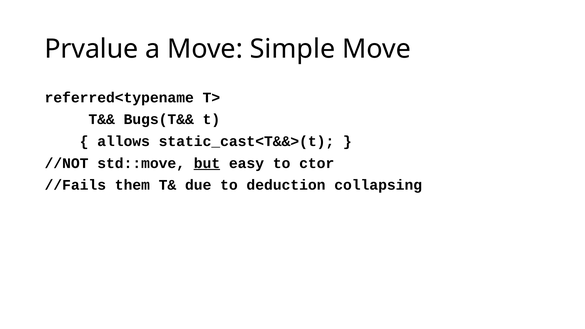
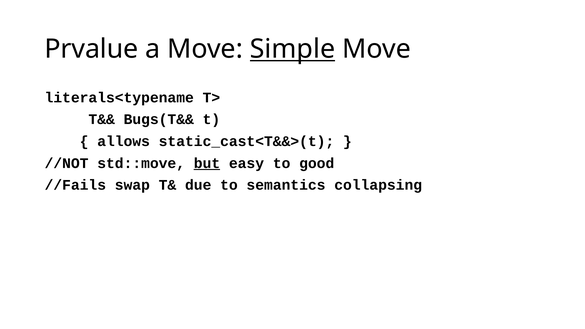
Simple underline: none -> present
referred<typename: referred<typename -> literals<typename
ctor: ctor -> good
them: them -> swap
deduction: deduction -> semantics
